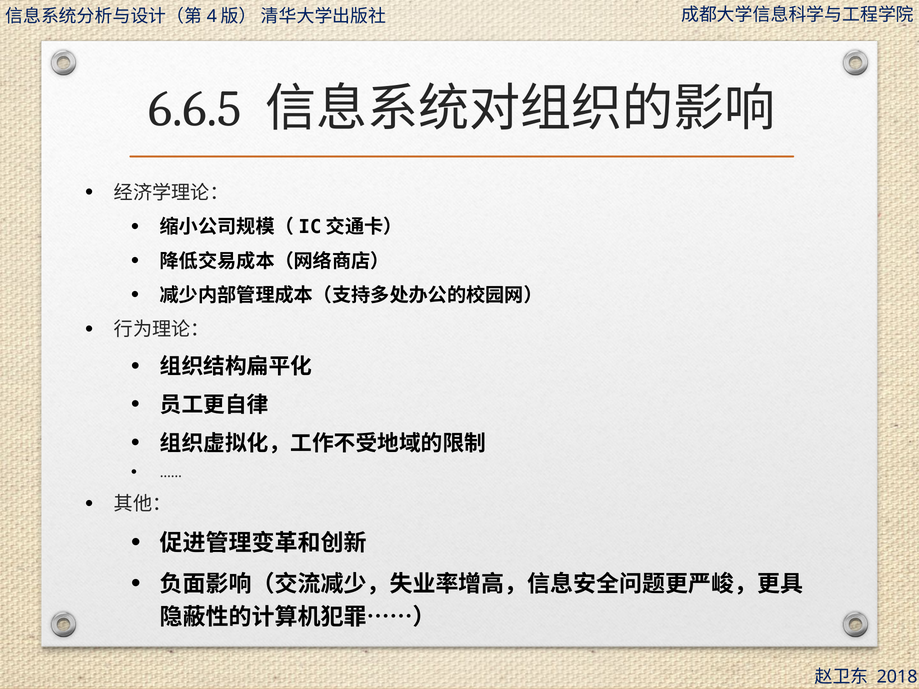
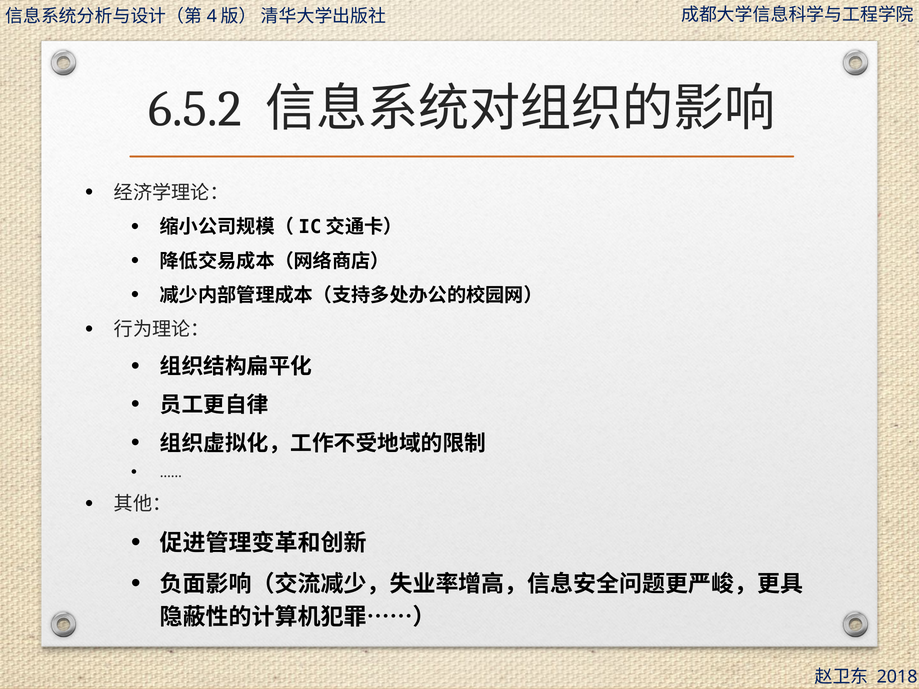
6.6.5: 6.6.5 -> 6.5.2
